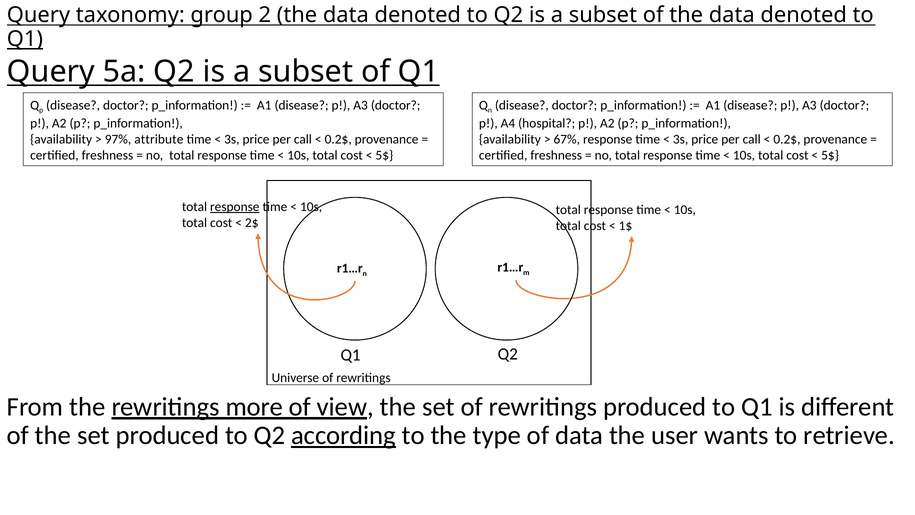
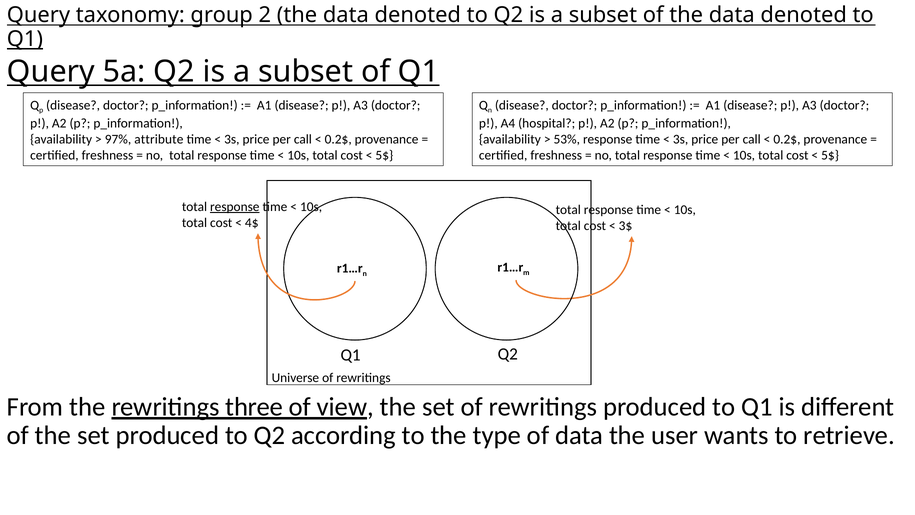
67%: 67% -> 53%
2$: 2$ -> 4$
1$: 1$ -> 3$
more: more -> three
according underline: present -> none
